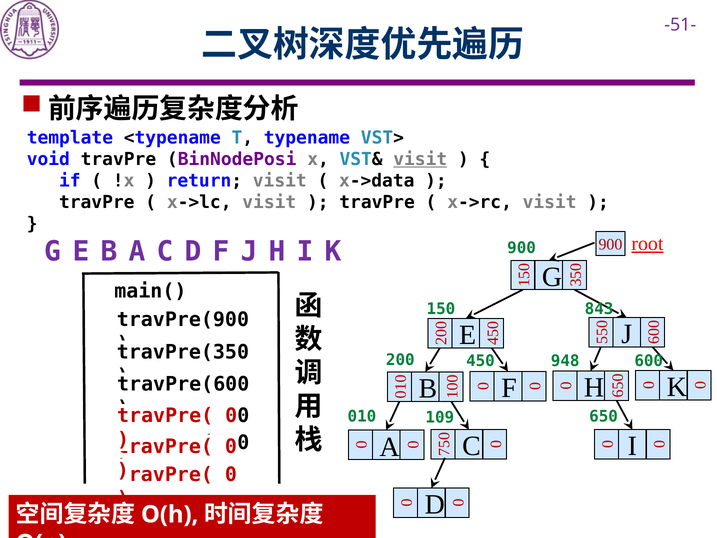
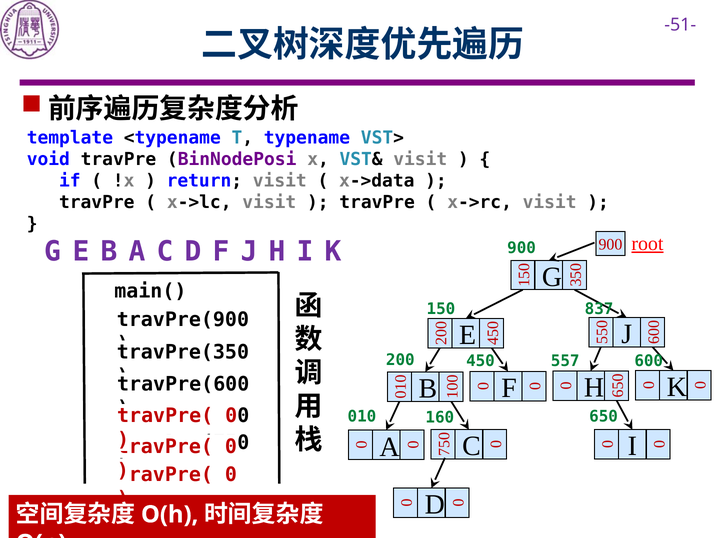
visit at (420, 159) underline: present -> none
843: 843 -> 837
948: 948 -> 557
109: 109 -> 160
